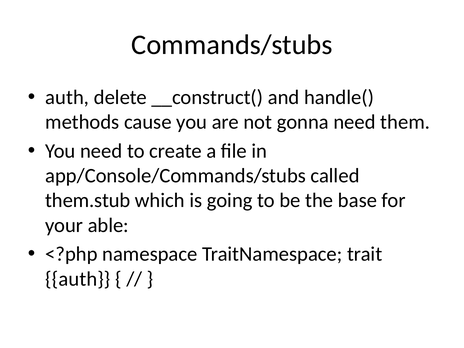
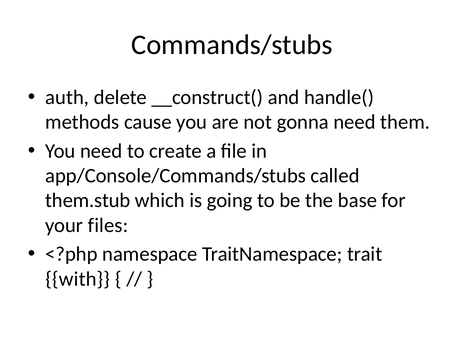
able: able -> files
auth at (78, 279): auth -> with
